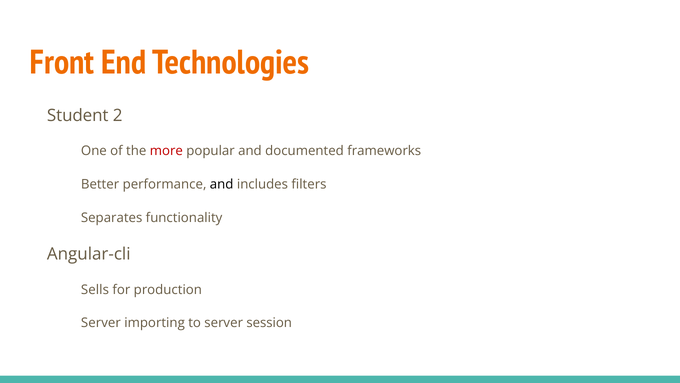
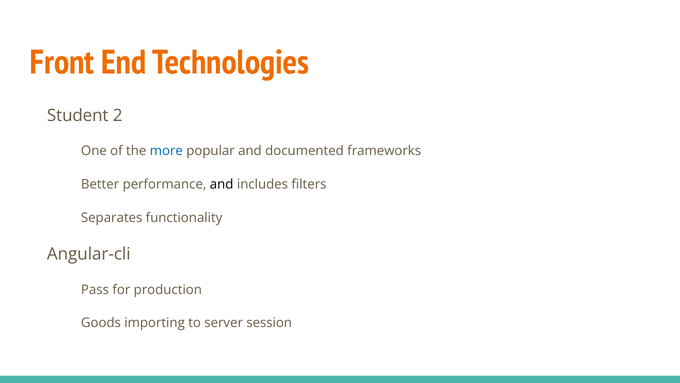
more colour: red -> blue
Sells: Sells -> Pass
Server at (101, 323): Server -> Goods
